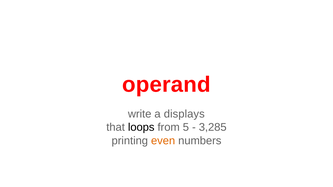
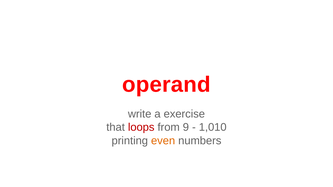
displays: displays -> exercise
loops colour: black -> red
5: 5 -> 9
3,285: 3,285 -> 1,010
